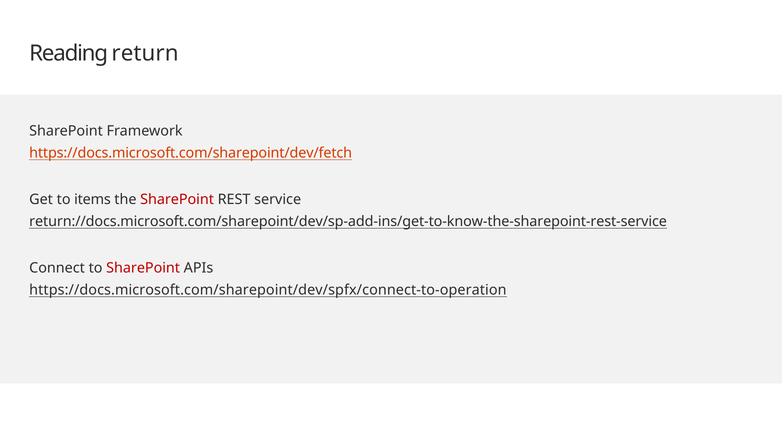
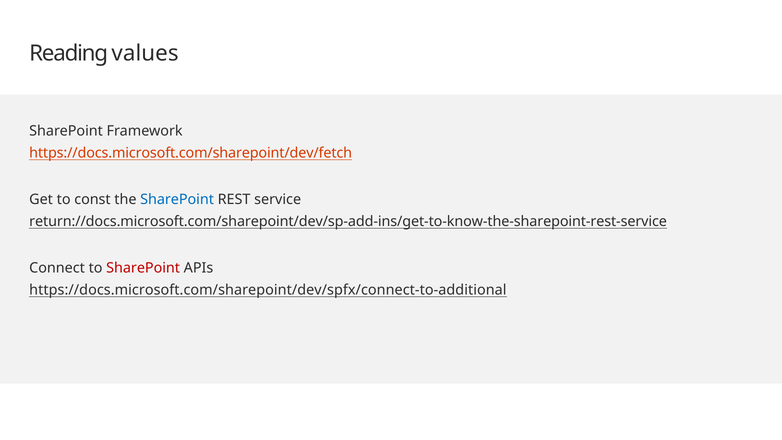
return: return -> values
items: items -> const
SharePoint at (177, 199) colour: red -> blue
https://docs.microsoft.com/sharepoint/dev/spfx/connect-to-operation: https://docs.microsoft.com/sharepoint/dev/spfx/connect-to-operation -> https://docs.microsoft.com/sharepoint/dev/spfx/connect-to-additional
